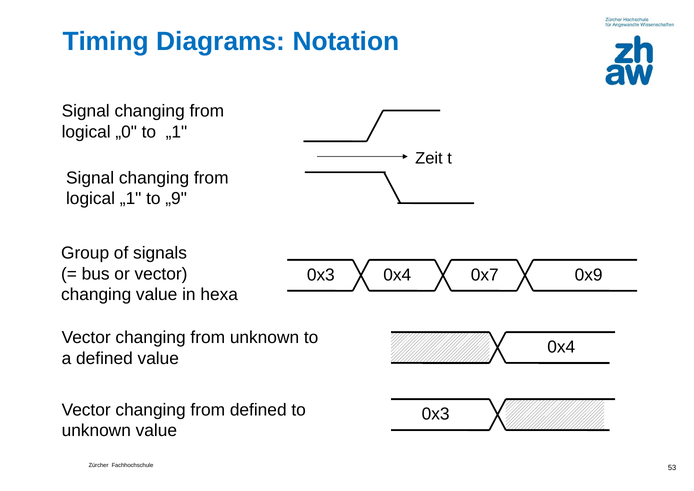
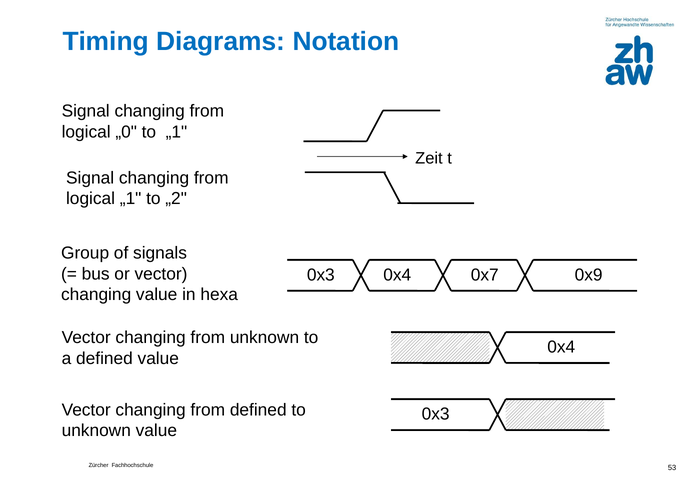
„9: „9 -> „2
